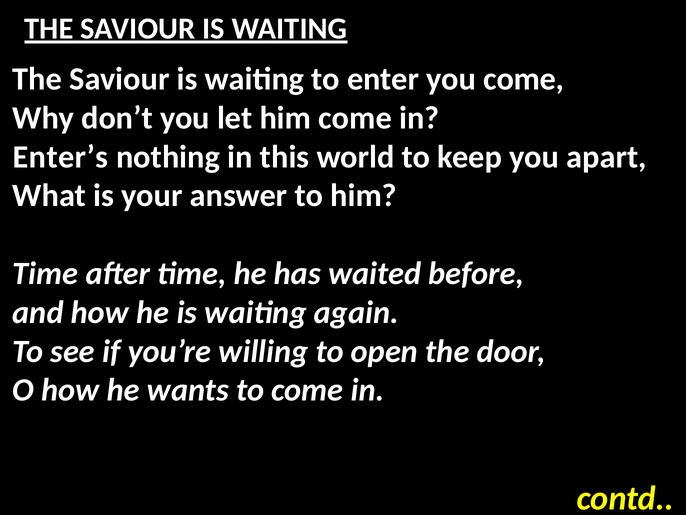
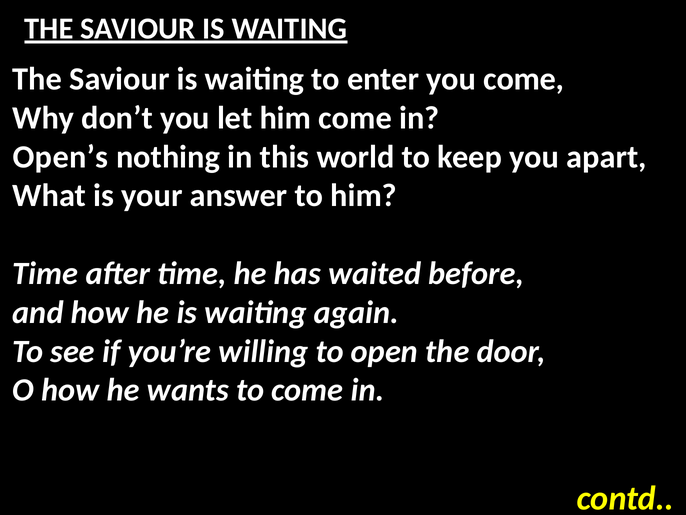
Enter’s: Enter’s -> Open’s
